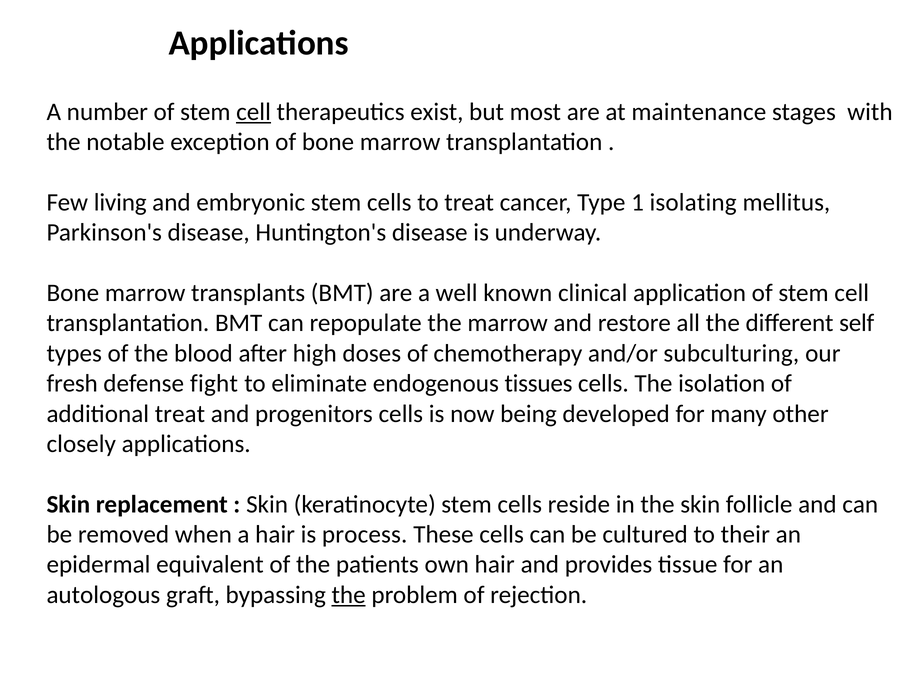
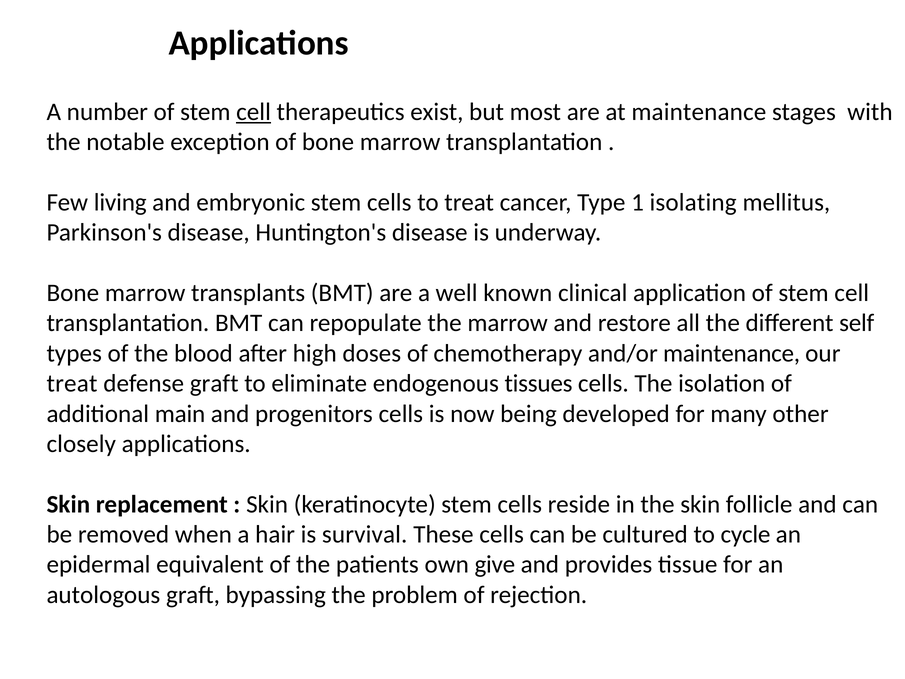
and/or subculturing: subculturing -> maintenance
fresh at (72, 383): fresh -> treat
defense fight: fight -> graft
additional treat: treat -> main
process: process -> survival
their: their -> cycle
own hair: hair -> give
the at (349, 595) underline: present -> none
